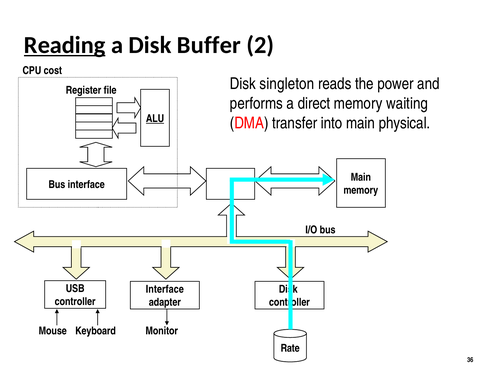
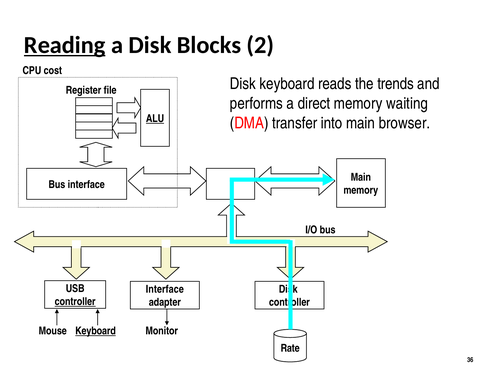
Buffer: Buffer -> Blocks
Disk singleton: singleton -> keyboard
power: power -> trends
physical: physical -> browser
controller at (75, 302) underline: none -> present
Keyboard at (96, 332) underline: none -> present
